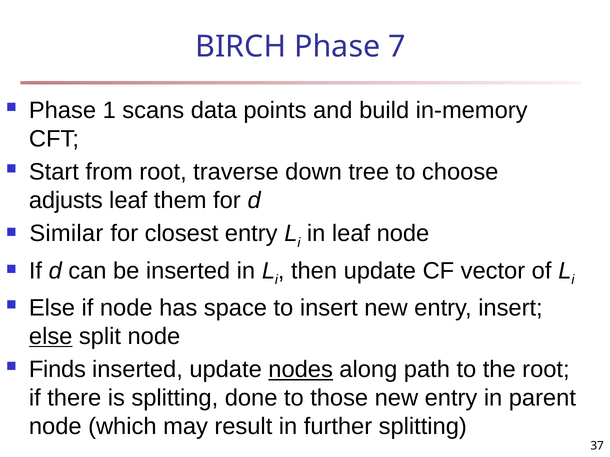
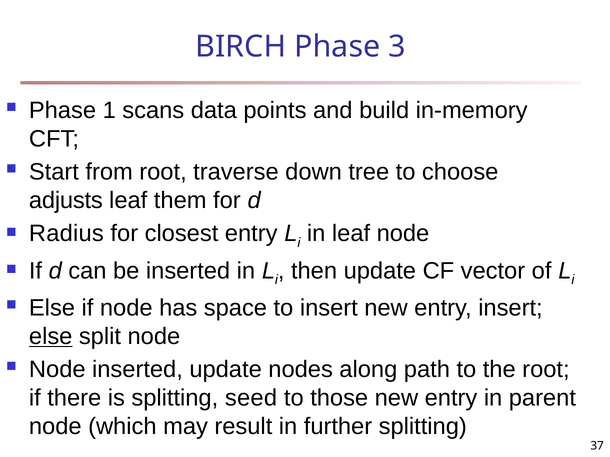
7: 7 -> 3
Similar: Similar -> Radius
Finds at (57, 370): Finds -> Node
nodes underline: present -> none
done: done -> seed
